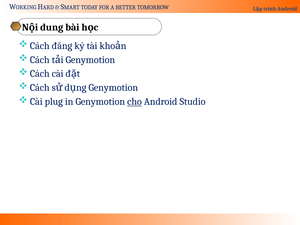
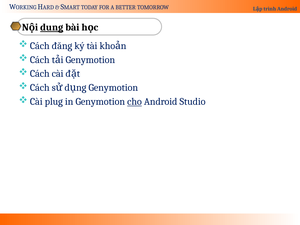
dung underline: none -> present
